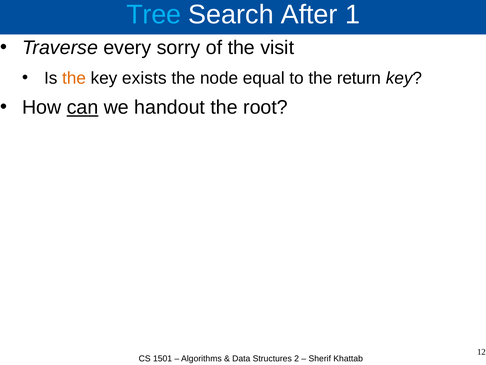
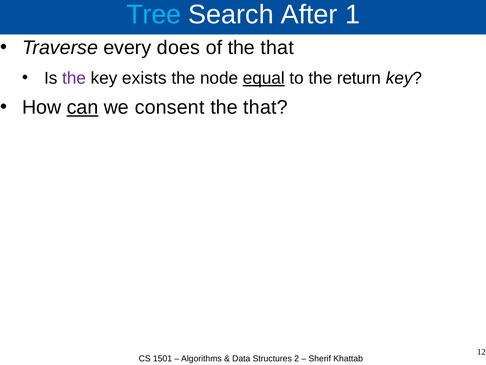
sorry: sorry -> does
of the visit: visit -> that
the at (74, 78) colour: orange -> purple
equal underline: none -> present
handout: handout -> consent
root at (266, 107): root -> that
